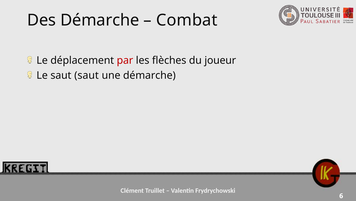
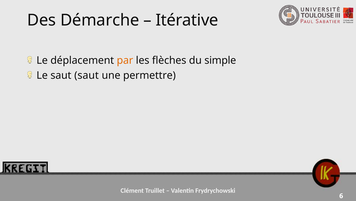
Combat: Combat -> Itérative
par colour: red -> orange
joueur: joueur -> simple
une démarche: démarche -> permettre
